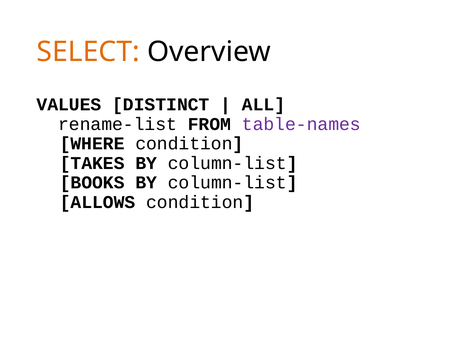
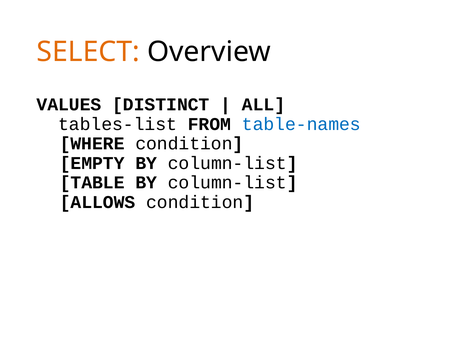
rename-list: rename-list -> tables-list
table-names colour: purple -> blue
TAKES: TAKES -> EMPTY
BOOKS: BOOKS -> TABLE
